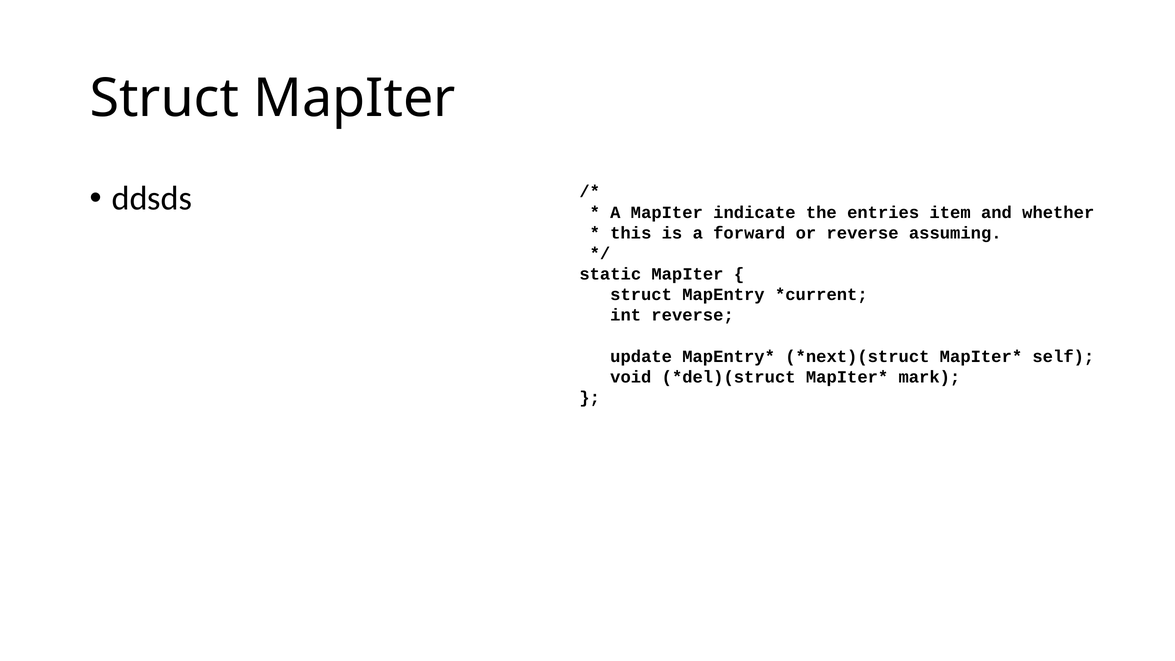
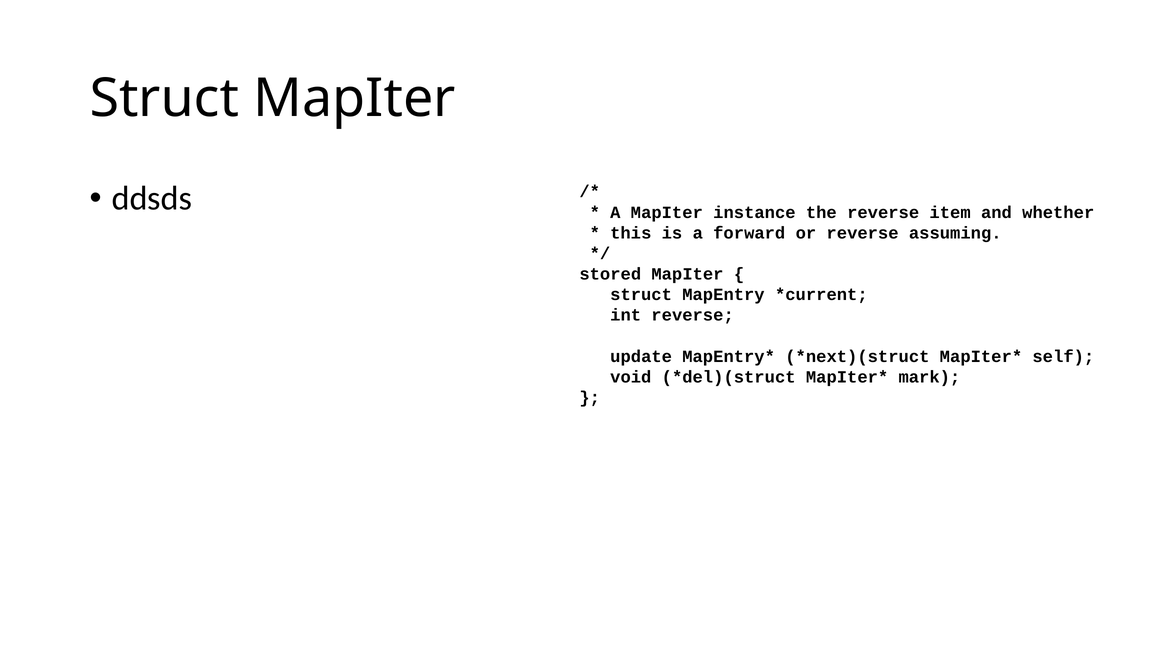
indicate: indicate -> instance
the entries: entries -> reverse
static: static -> stored
